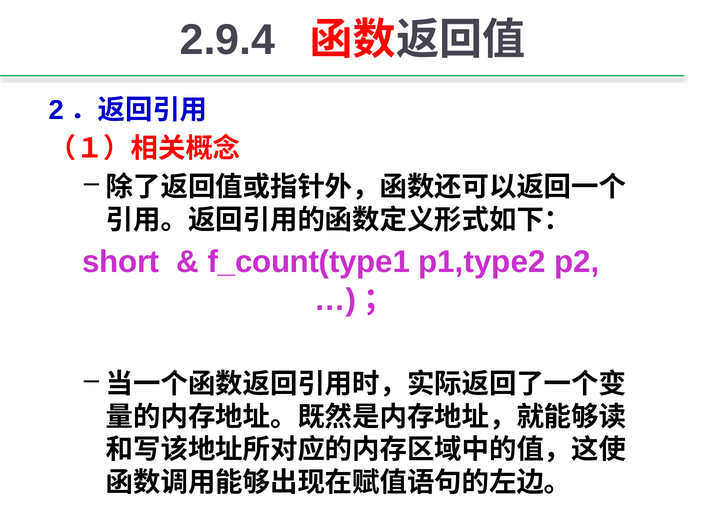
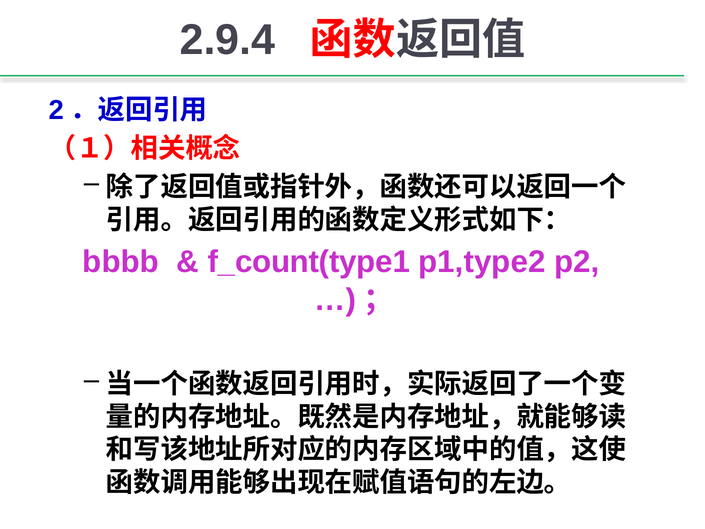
short: short -> bbbb
